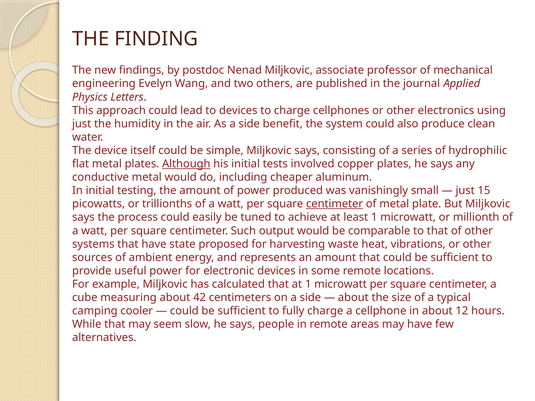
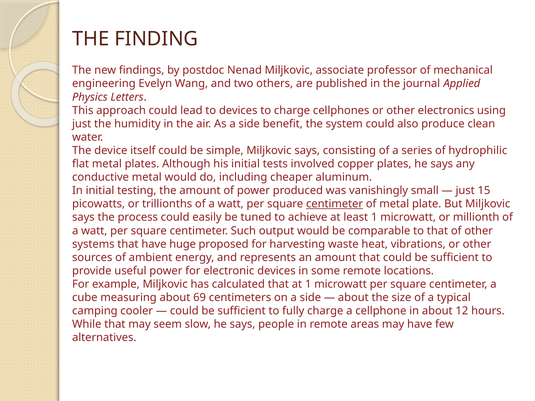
Although underline: present -> none
state: state -> huge
42: 42 -> 69
